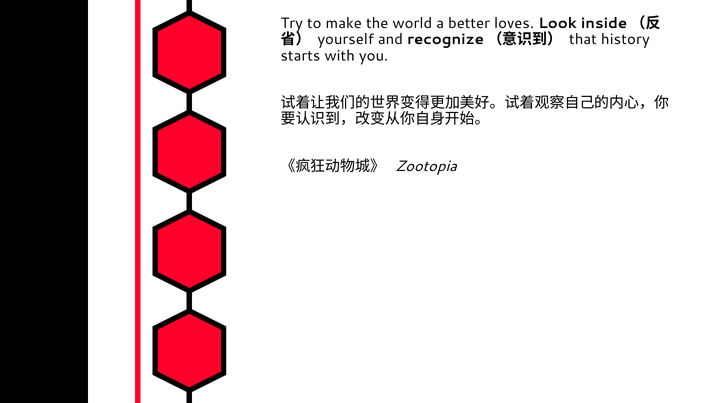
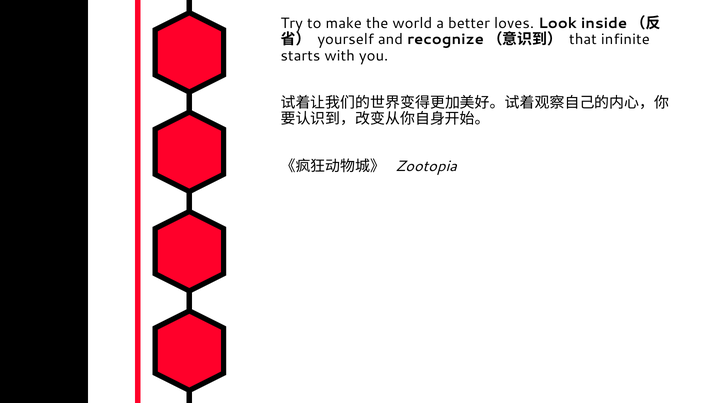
history: history -> infinite
